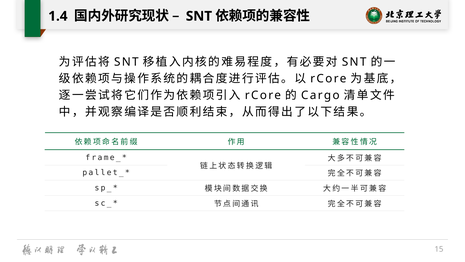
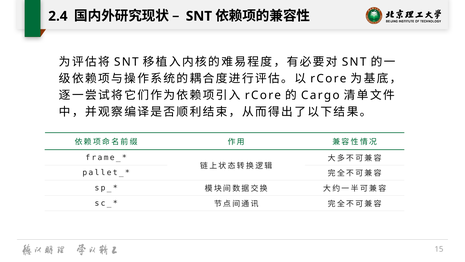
1.4: 1.4 -> 2.4
